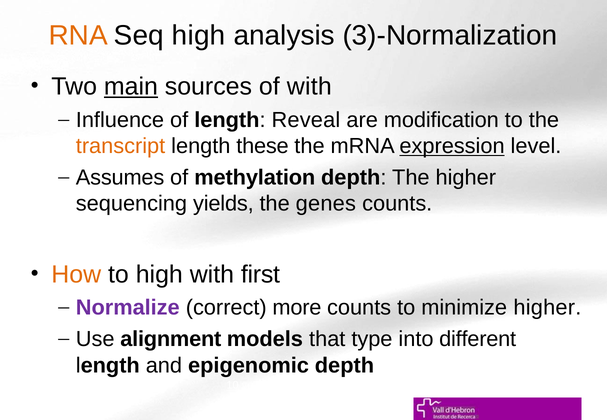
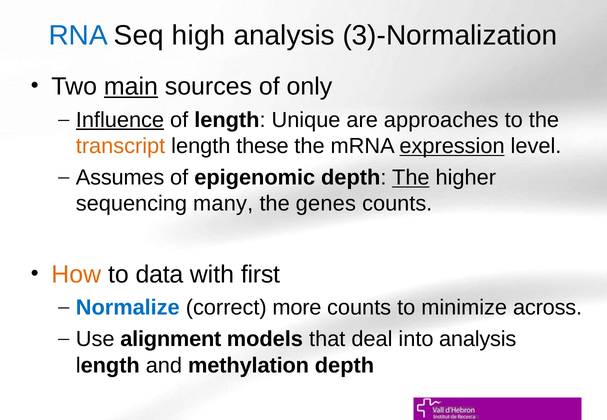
RNA colour: orange -> blue
of with: with -> only
Influence underline: none -> present
Reveal: Reveal -> Unique
modification: modification -> approaches
methylation: methylation -> epigenomic
The at (411, 178) underline: none -> present
yields: yields -> many
to high: high -> data
Normalize colour: purple -> blue
minimize higher: higher -> across
type: type -> deal
into different: different -> analysis
epigenomic: epigenomic -> methylation
